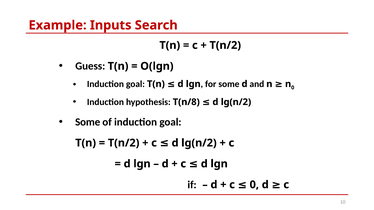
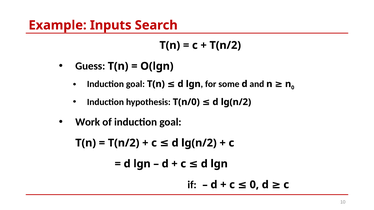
T(n/8: T(n/8 -> T(n/0
Some at (88, 122): Some -> Work
